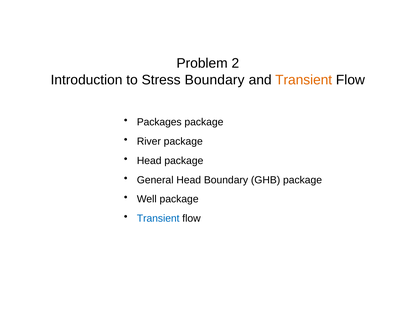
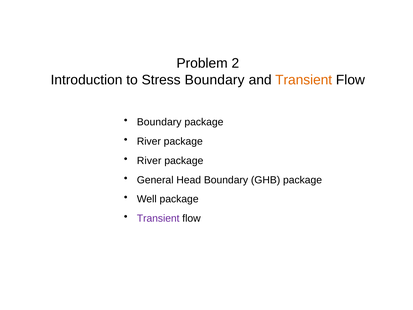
Packages at (159, 122): Packages -> Boundary
Head at (149, 161): Head -> River
Transient at (158, 218) colour: blue -> purple
